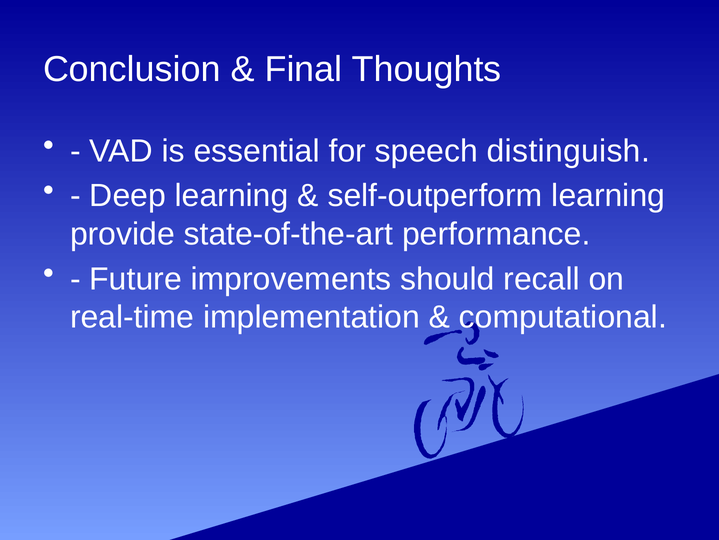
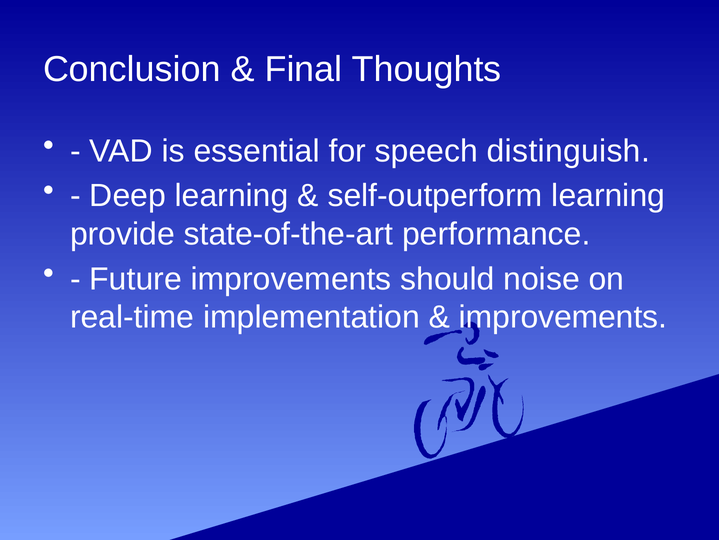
recall: recall -> noise
computational at (563, 317): computational -> improvements
